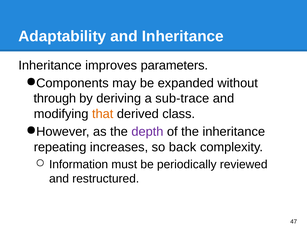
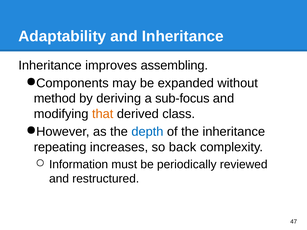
parameters: parameters -> assembling
through: through -> method
sub-trace: sub-trace -> sub-focus
depth colour: purple -> blue
